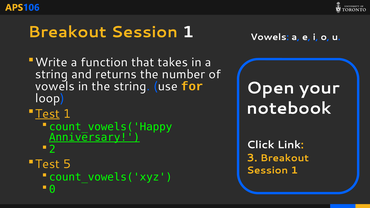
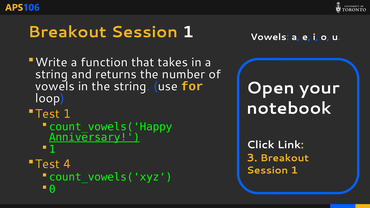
Test at (47, 114) underline: present -> none
2 at (52, 150): 2 -> 1
5: 5 -> 4
